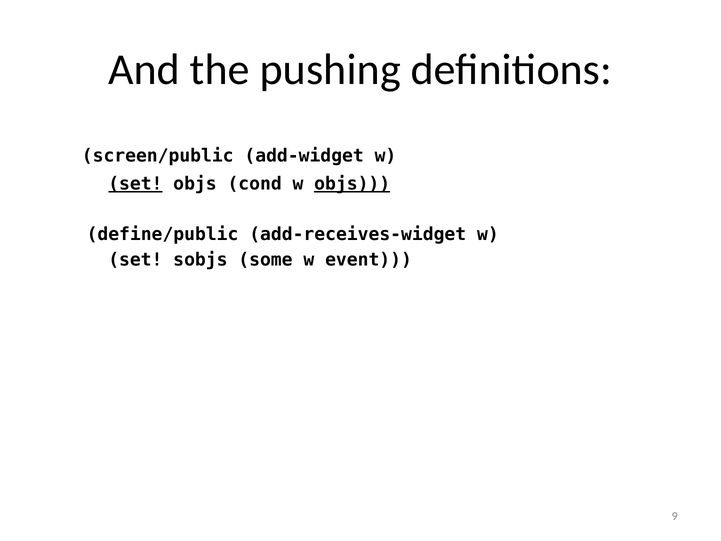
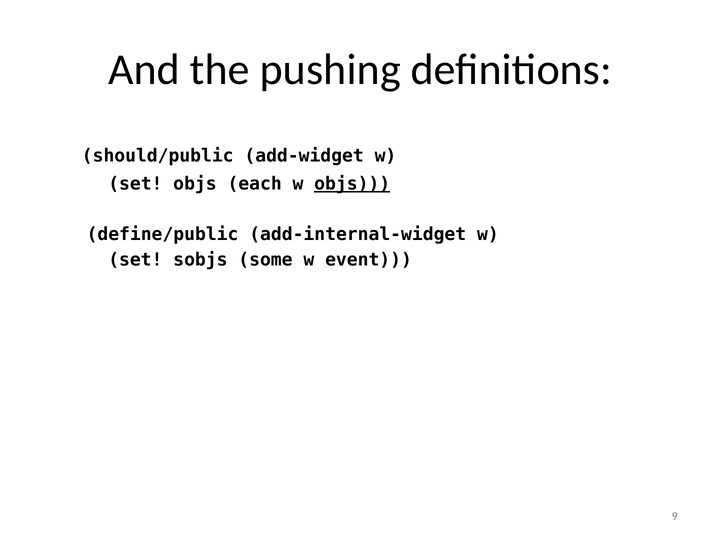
screen/public: screen/public -> should/public
set at (135, 184) underline: present -> none
cond: cond -> each
add-receives-widget: add-receives-widget -> add-internal-widget
